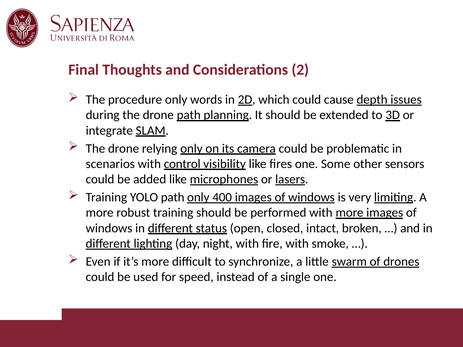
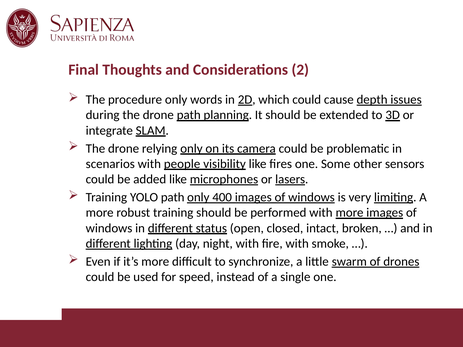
control: control -> people
